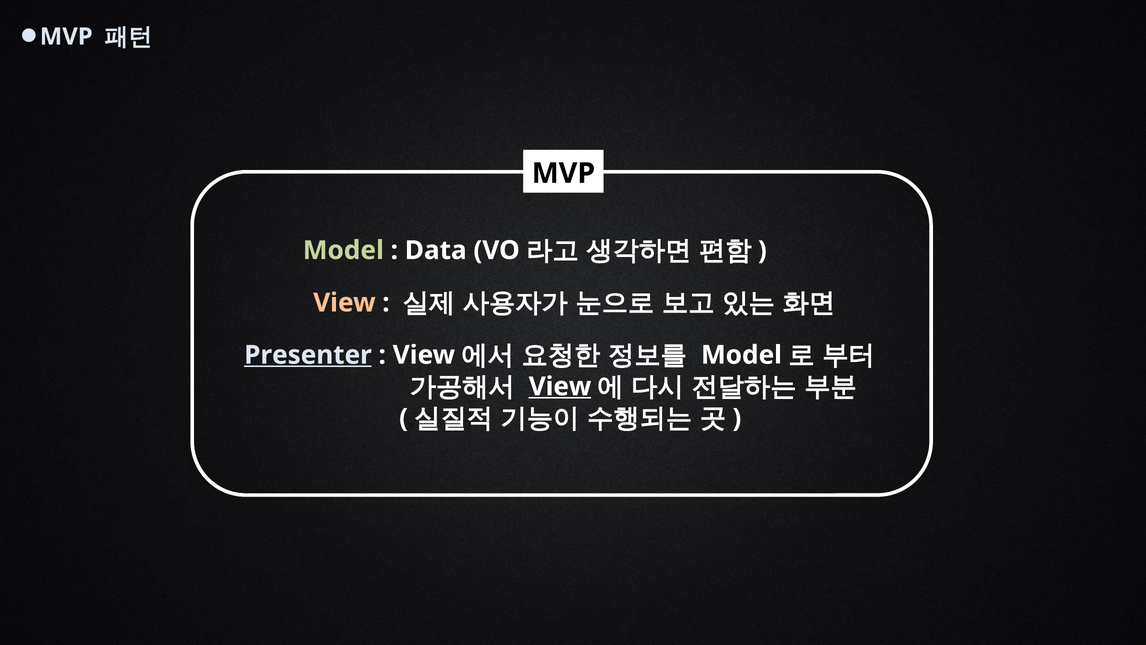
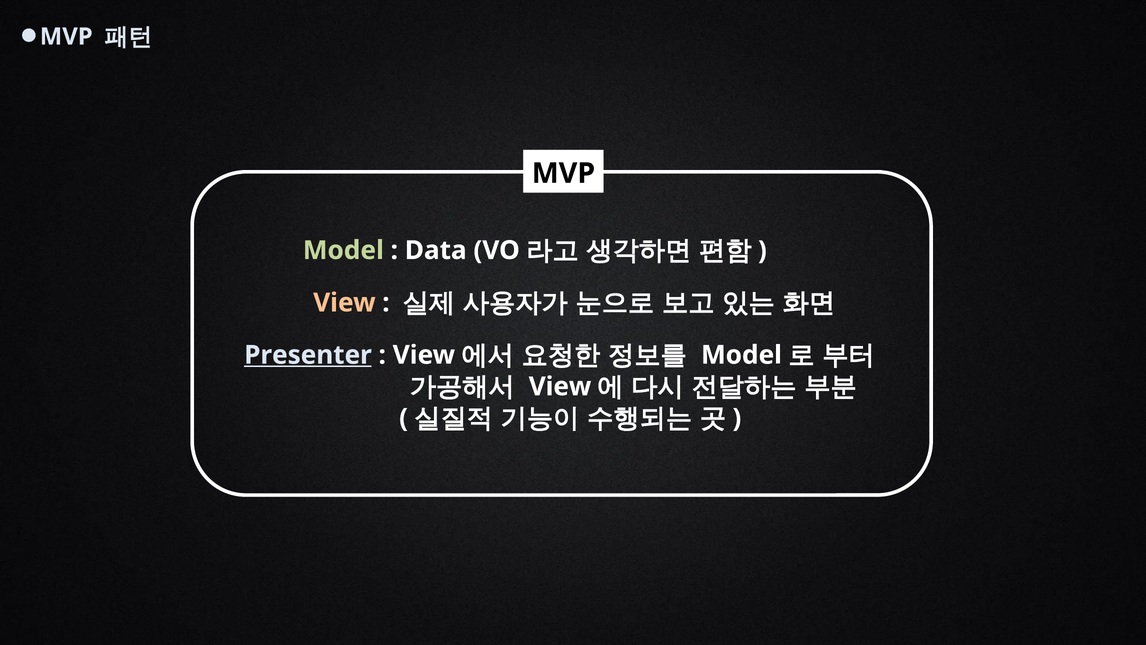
View at (560, 386) underline: present -> none
